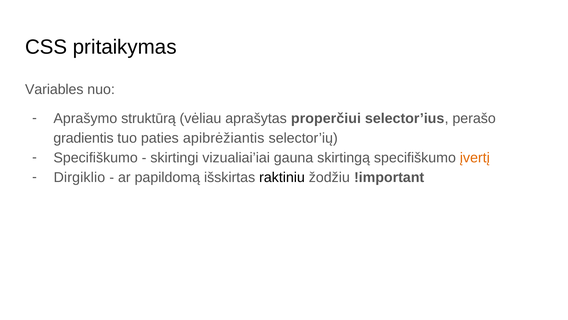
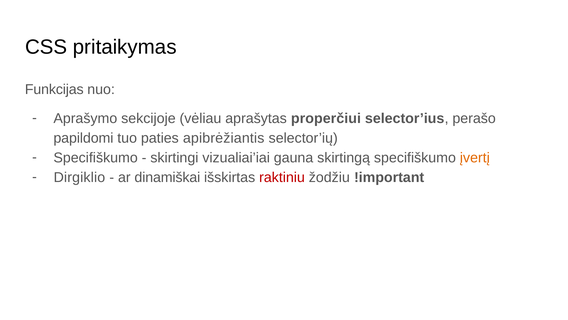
Variables: Variables -> Funkcijas
struktūrą: struktūrą -> sekcijoje
gradientis: gradientis -> papildomi
papildomą: papildomą -> dinamiškai
raktiniu colour: black -> red
